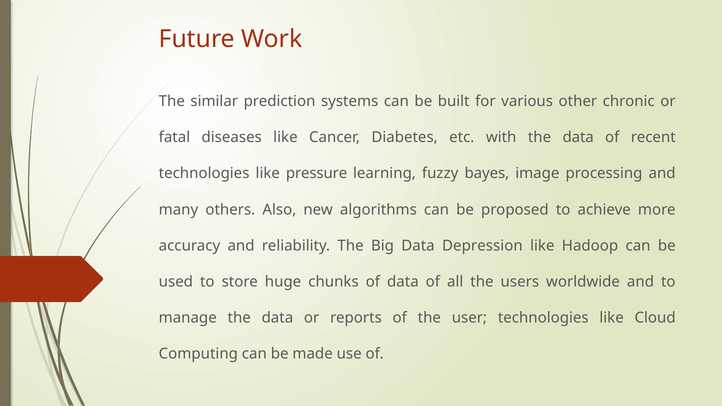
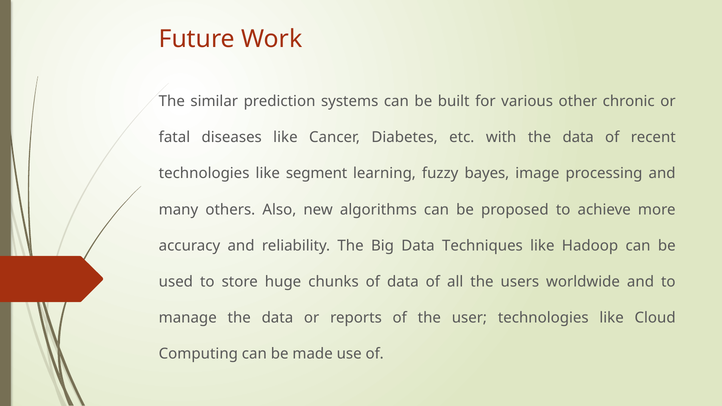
pressure: pressure -> segment
Depression: Depression -> Techniques
